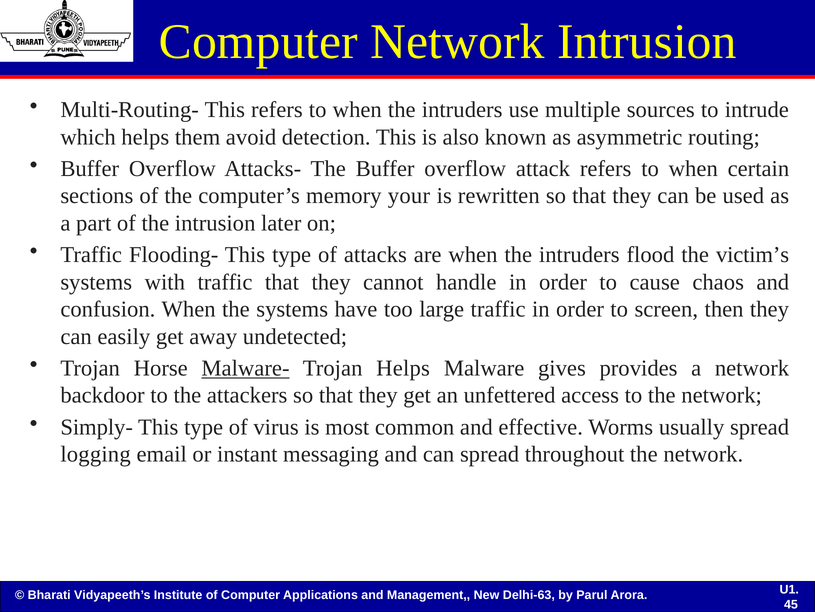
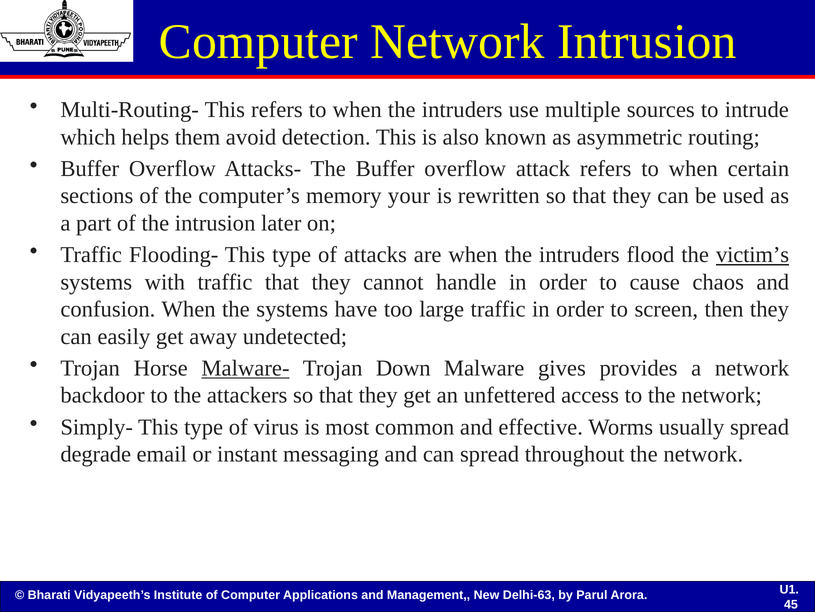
victim’s underline: none -> present
Trojan Helps: Helps -> Down
logging: logging -> degrade
